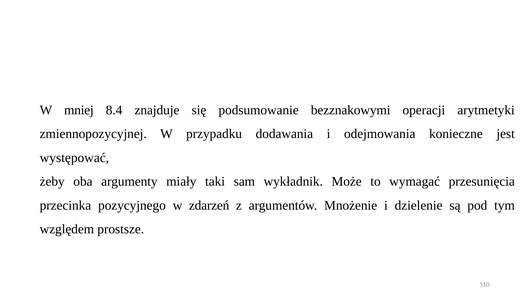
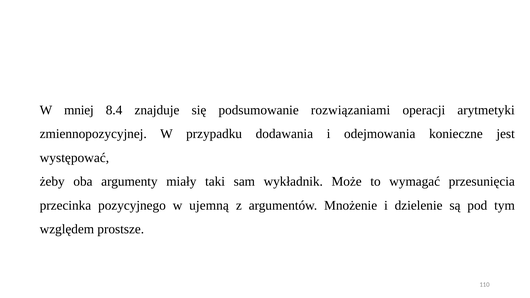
bezznakowymi: bezznakowymi -> rozwiązaniami
zdarzeń: zdarzeń -> ujemną
